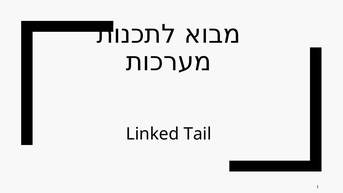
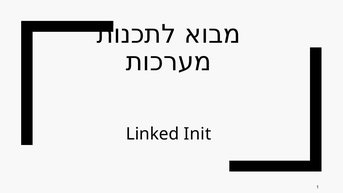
Tail: Tail -> Init
